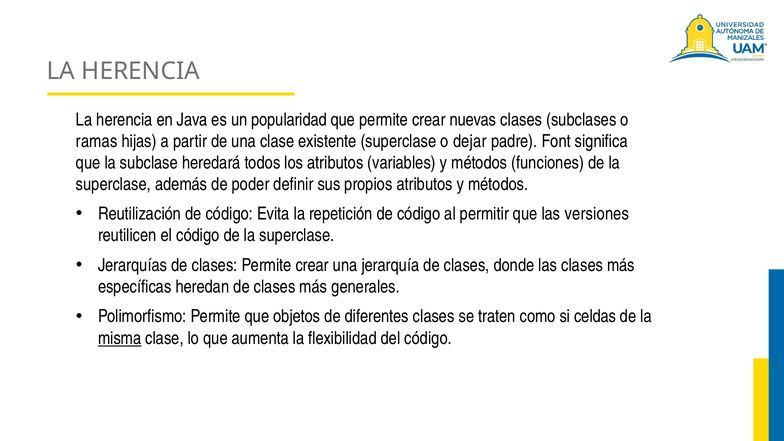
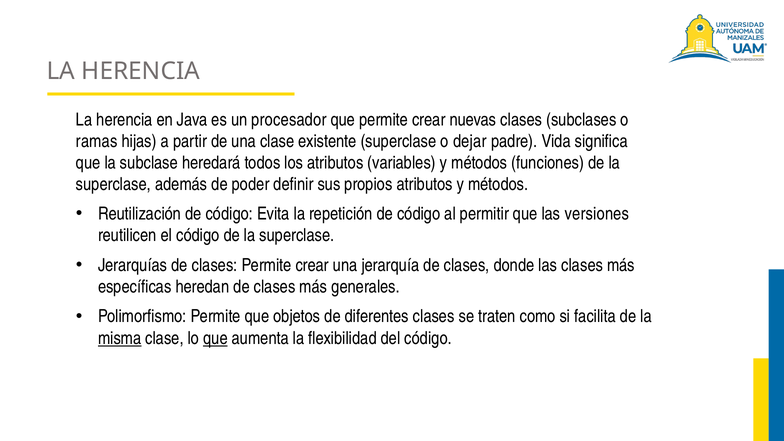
popularidad: popularidad -> procesador
Font: Font -> Vida
celdas: celdas -> facilita
que at (215, 338) underline: none -> present
